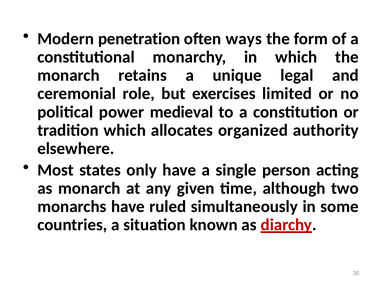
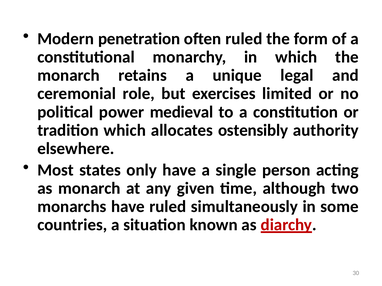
often ways: ways -> ruled
organized: organized -> ostensibly
